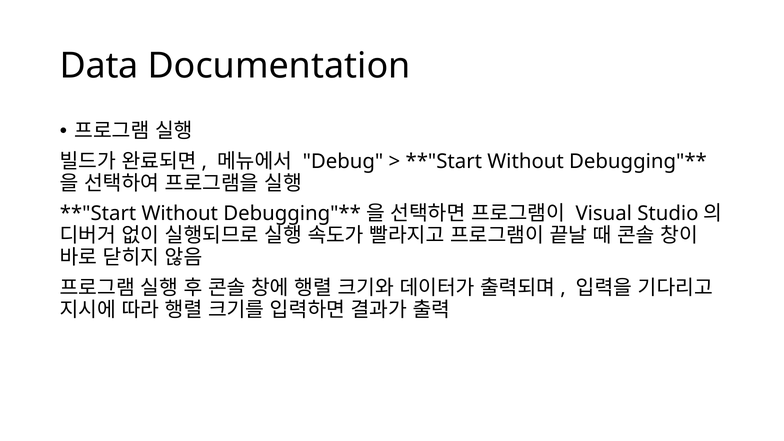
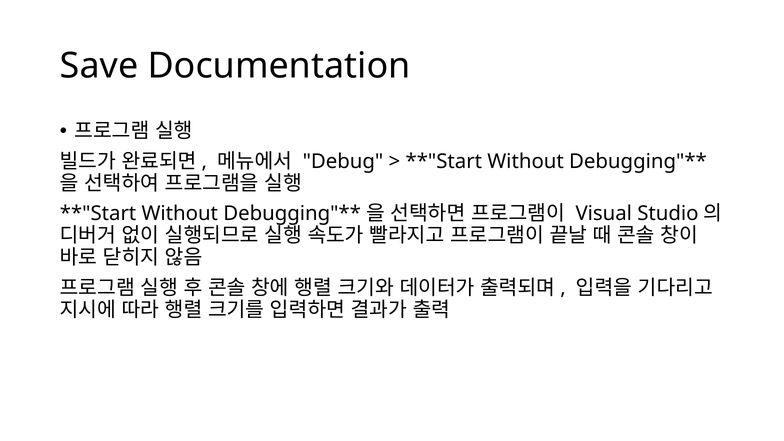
Data: Data -> Save
